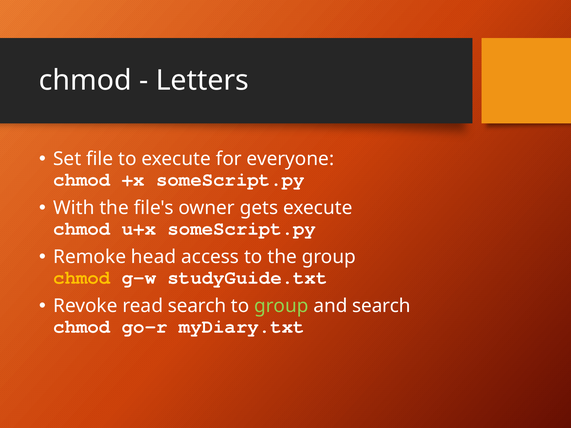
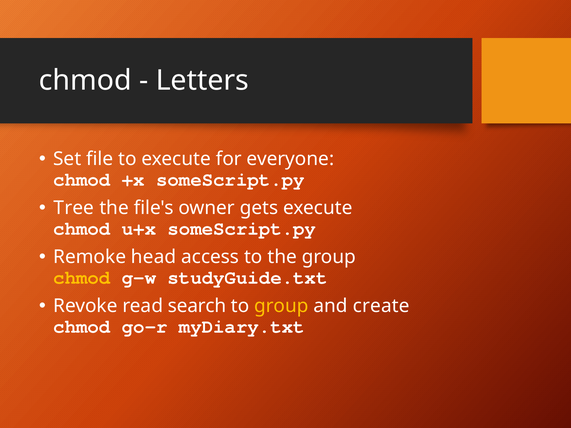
With: With -> Tree
group at (281, 306) colour: light green -> yellow
and search: search -> create
